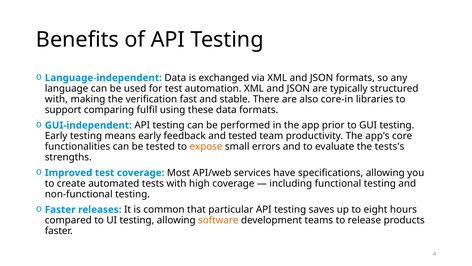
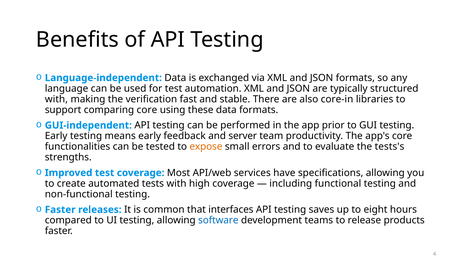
comparing fulfil: fulfil -> core
and tested: tested -> server
particular: particular -> interfaces
software colour: orange -> blue
